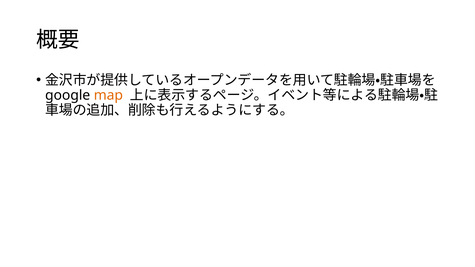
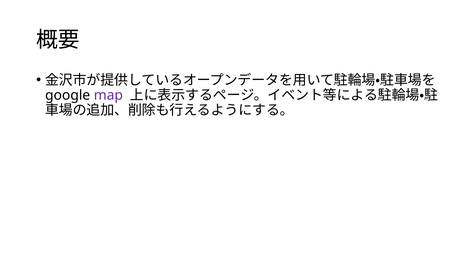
map colour: orange -> purple
